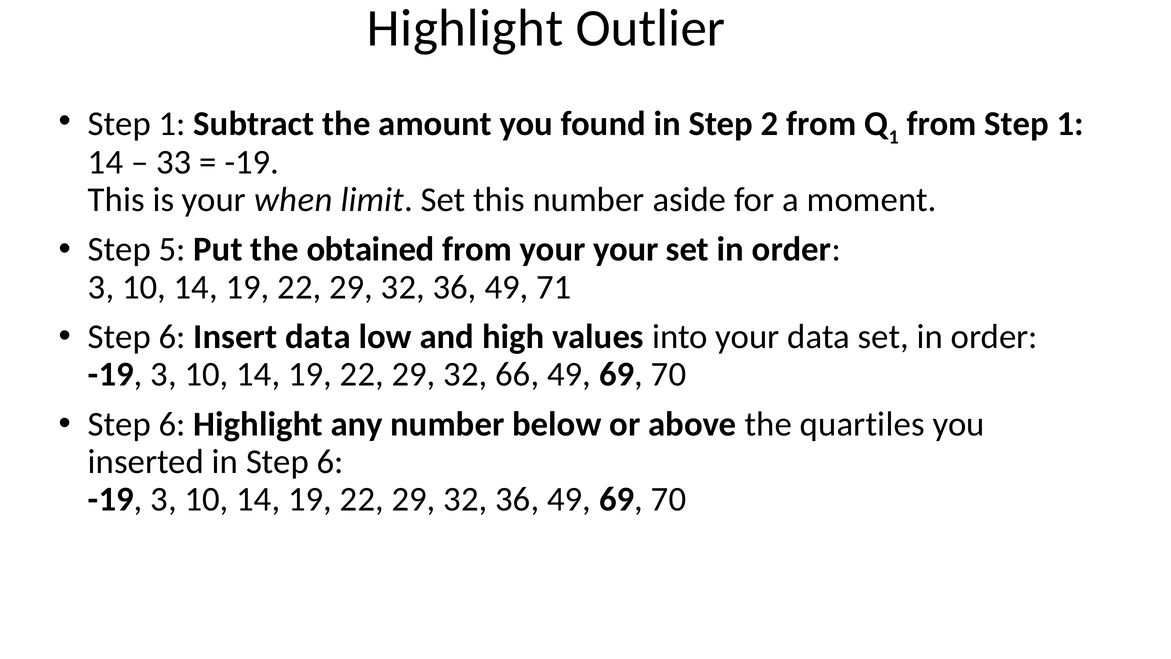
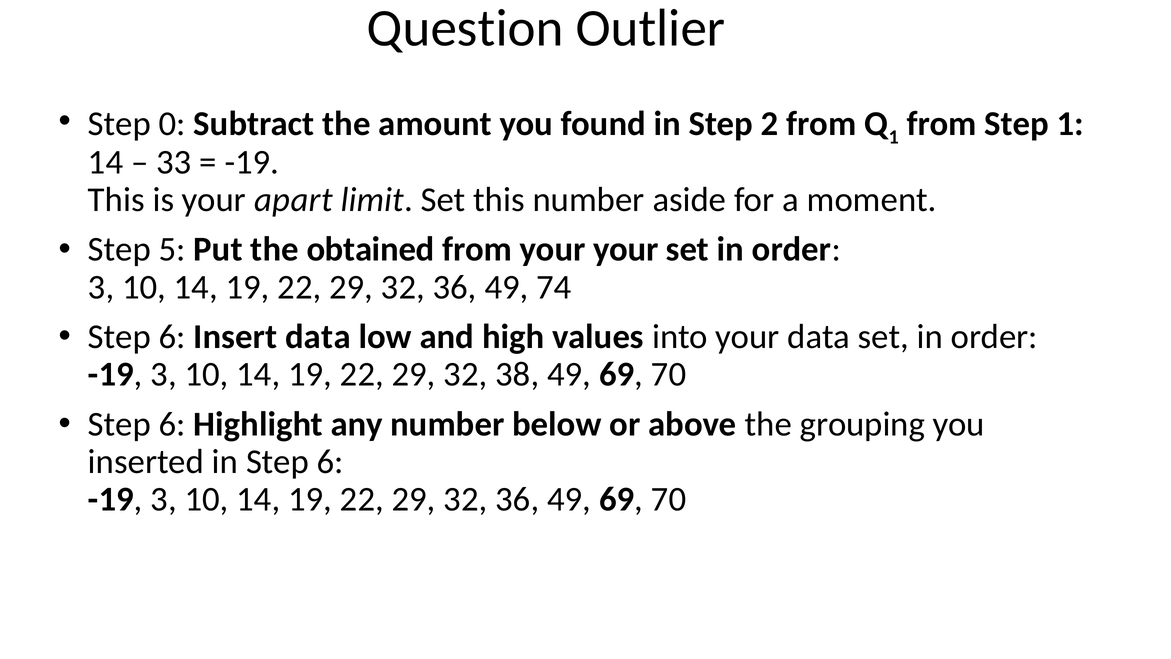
Highlight at (465, 28): Highlight -> Question
1 at (172, 123): 1 -> 0
when: when -> apart
71: 71 -> 74
66: 66 -> 38
quartiles: quartiles -> grouping
